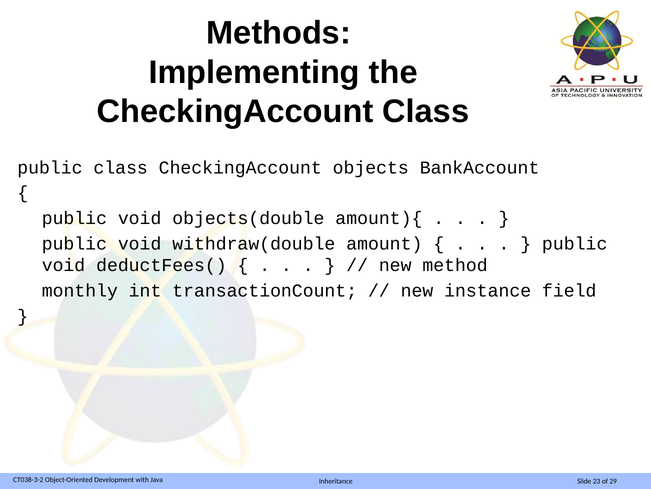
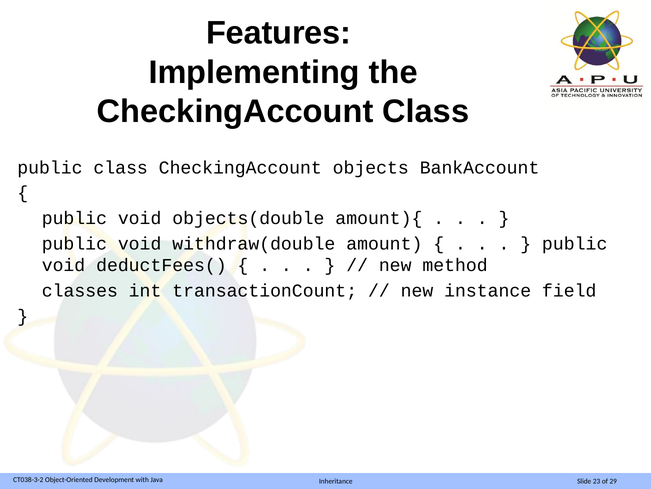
Methods: Methods -> Features
monthly: monthly -> classes
